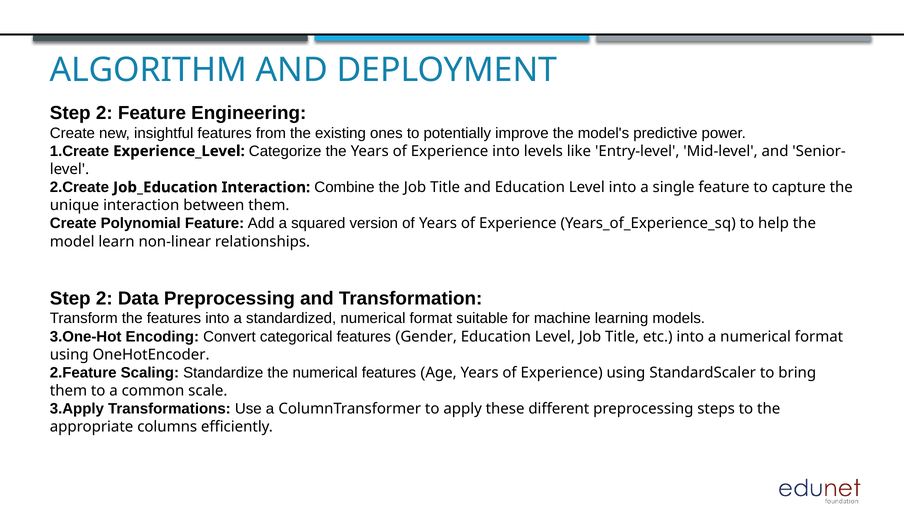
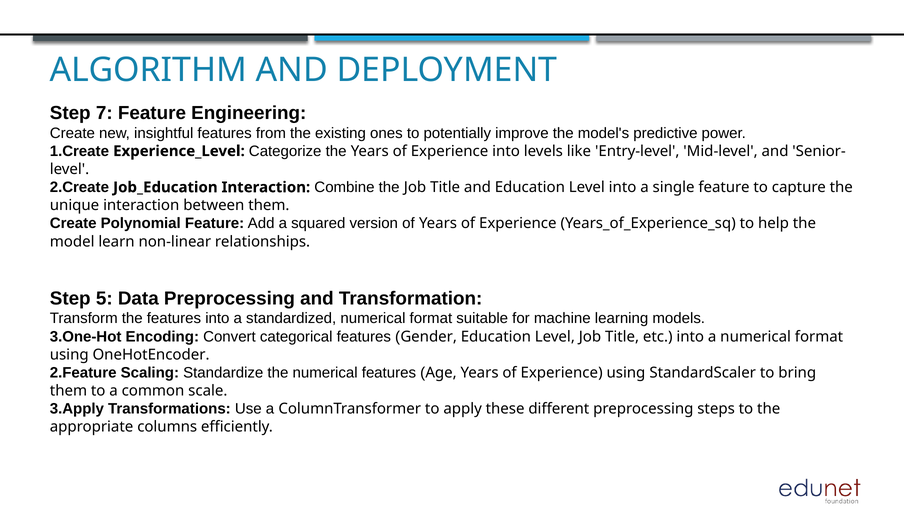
2 at (104, 113): 2 -> 7
2 at (104, 298): 2 -> 5
